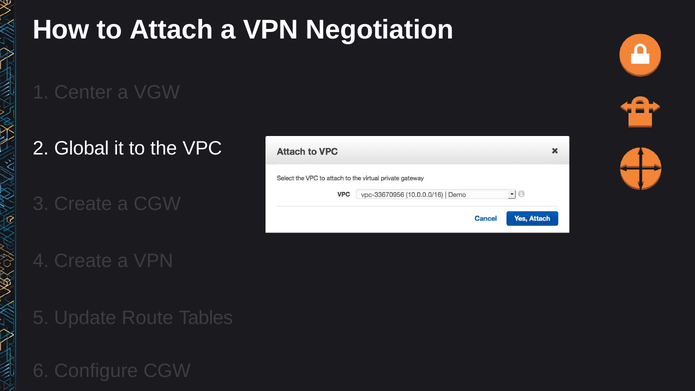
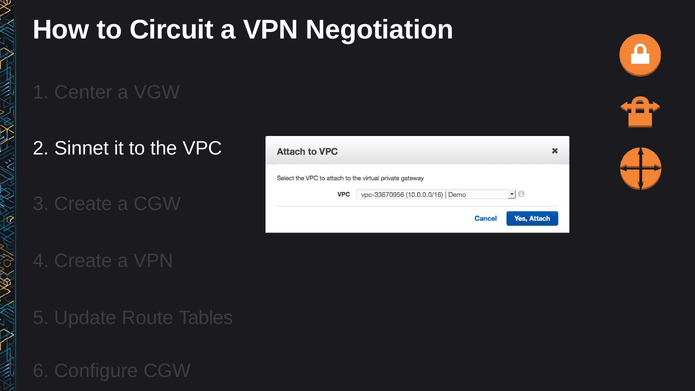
Attach: Attach -> Circuit
Global: Global -> Sinnet
